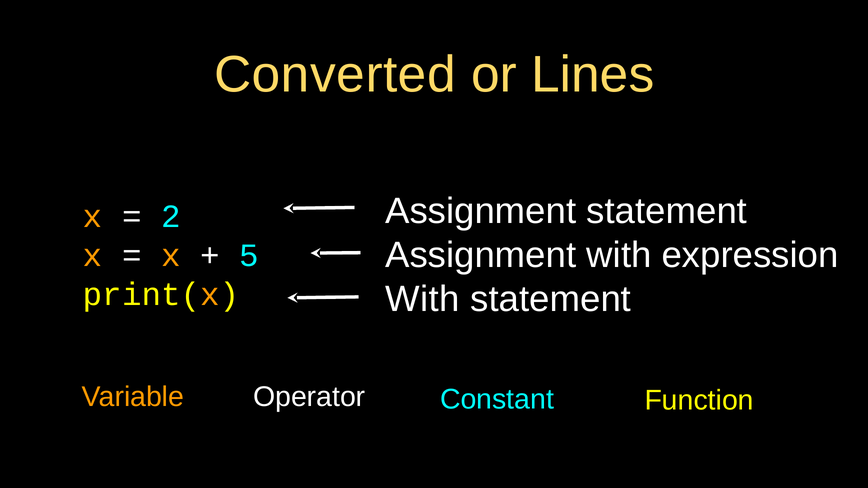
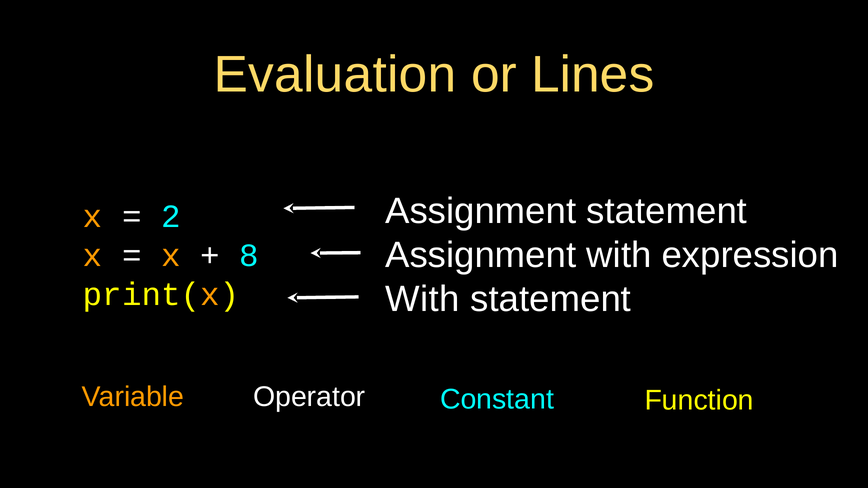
Converted: Converted -> Evaluation
5: 5 -> 8
